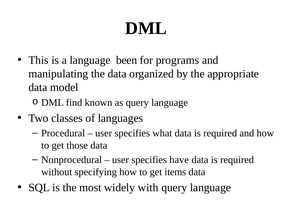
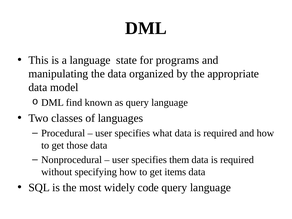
been: been -> state
have: have -> them
with: with -> code
